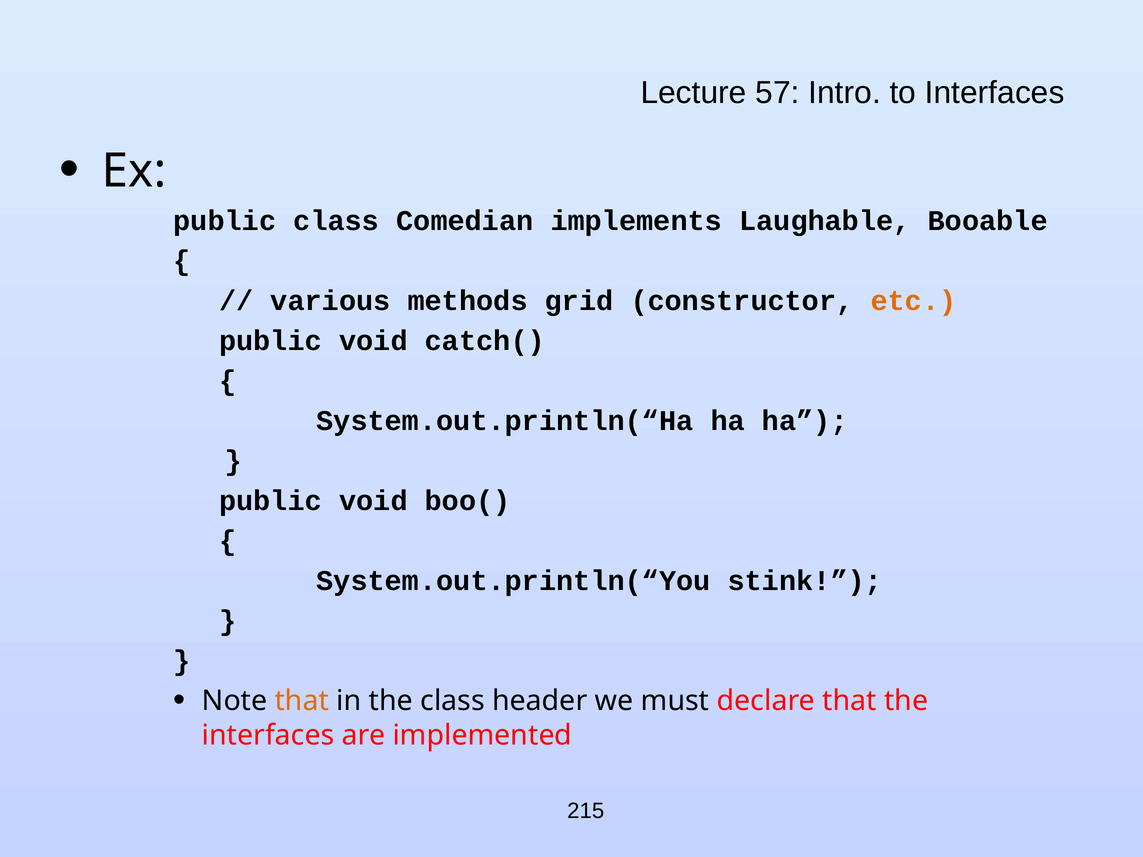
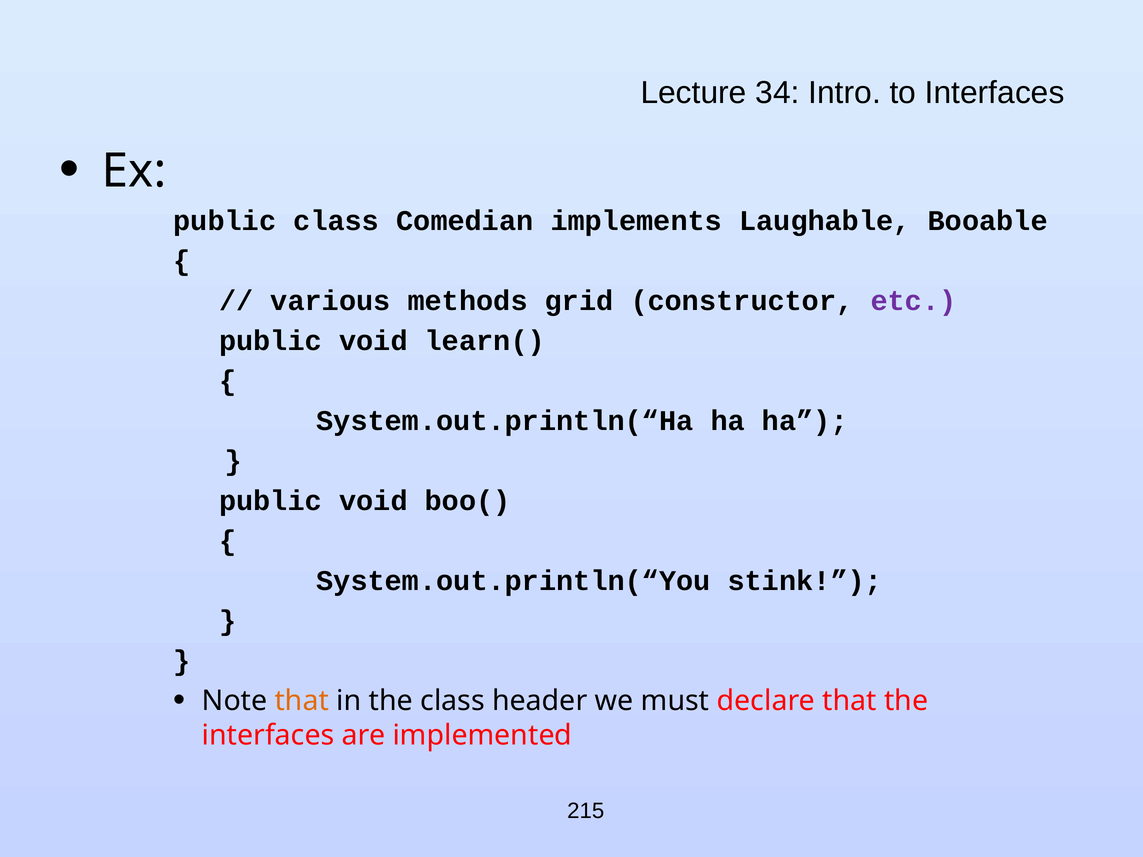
57: 57 -> 34
etc colour: orange -> purple
catch(: catch( -> learn(
